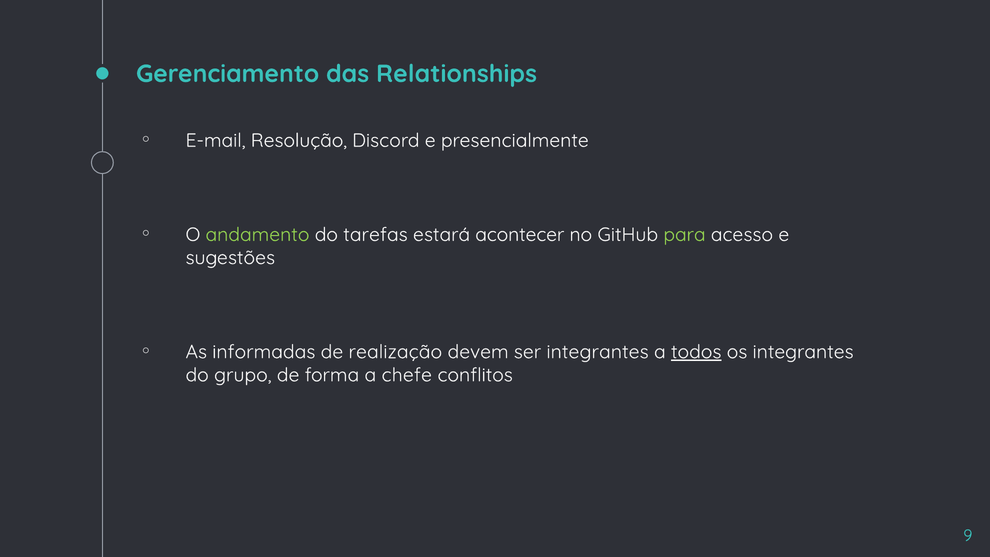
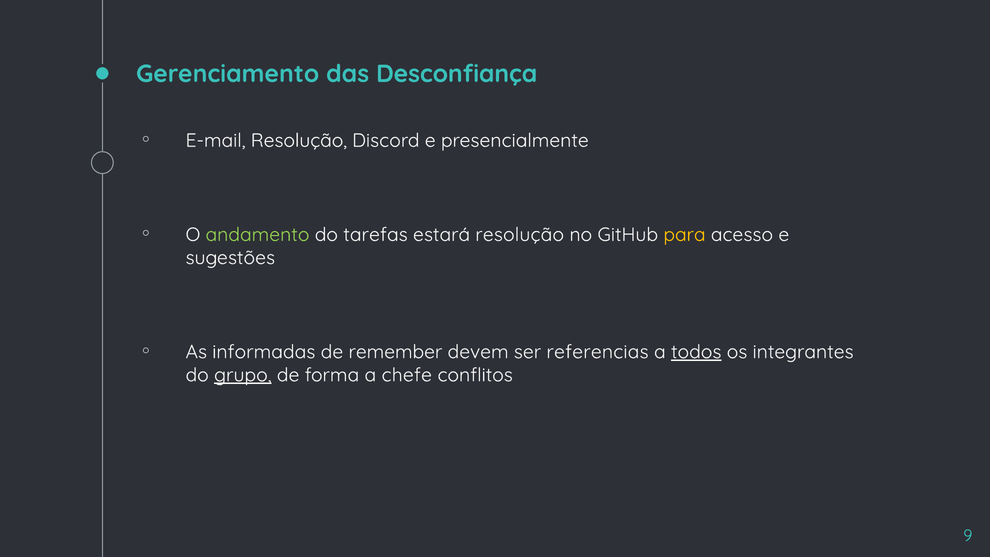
Relationships: Relationships -> Desconfiança
estará acontecer: acontecer -> resolução
para colour: light green -> yellow
realização: realização -> remember
ser integrantes: integrantes -> referencias
grupo underline: none -> present
